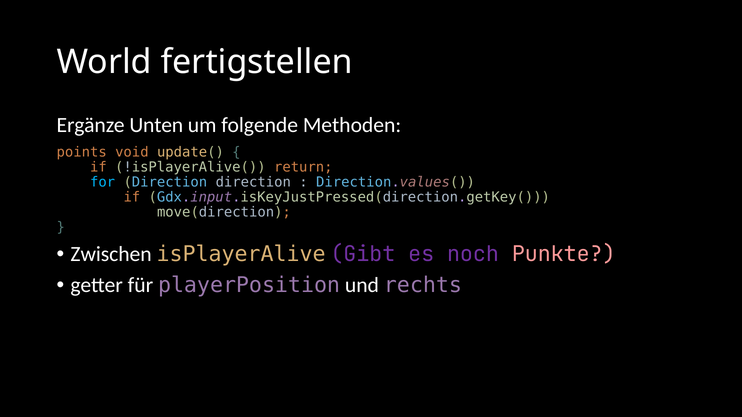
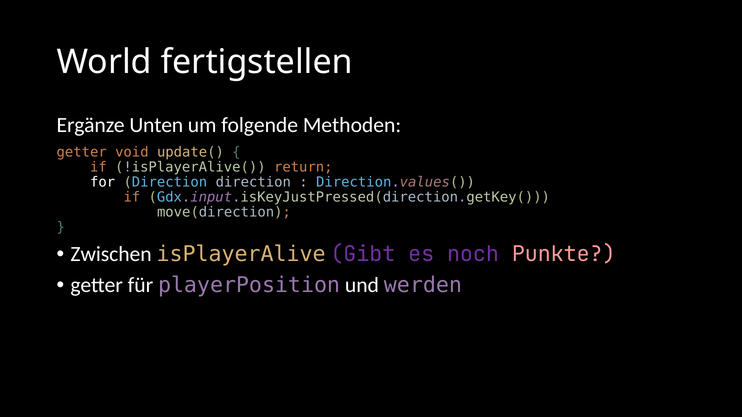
points at (82, 152): points -> getter
for colour: light blue -> white
rechts: rechts -> werden
